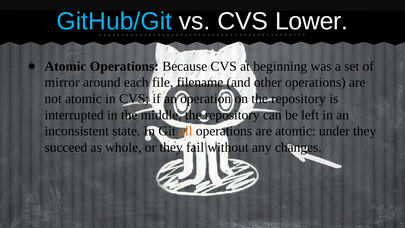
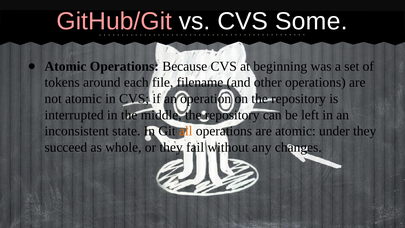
GitHub/Git colour: light blue -> pink
Lower: Lower -> Some
mirror: mirror -> tokens
